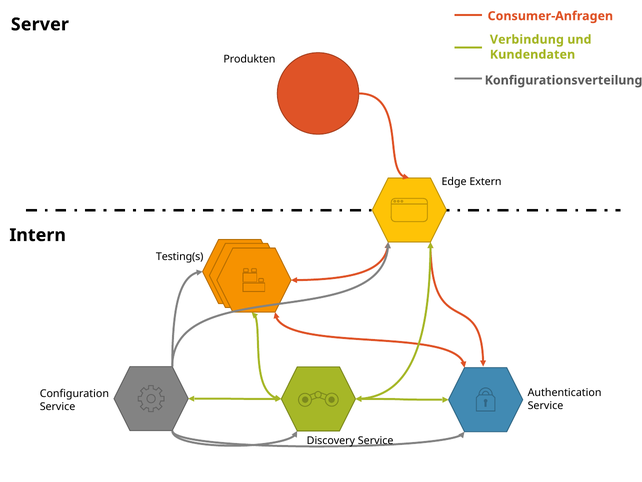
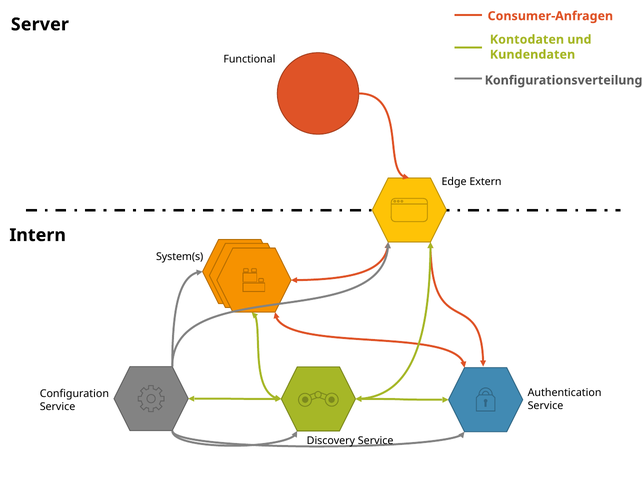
Verbindung: Verbindung -> Kontodaten
Produkten: Produkten -> Functional
Testing(s: Testing(s -> System(s
